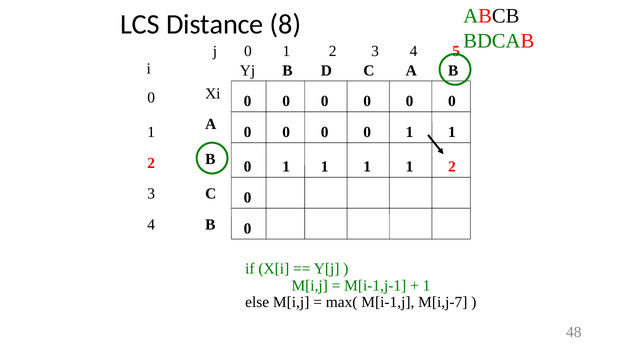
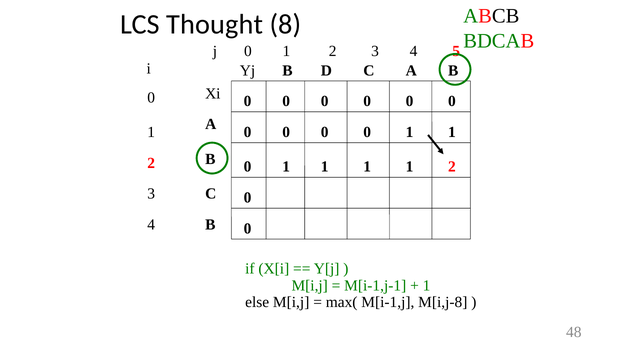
Distance: Distance -> Thought
M[i,j-7: M[i,j-7 -> M[i,j-8
